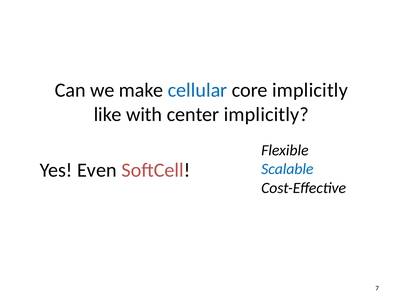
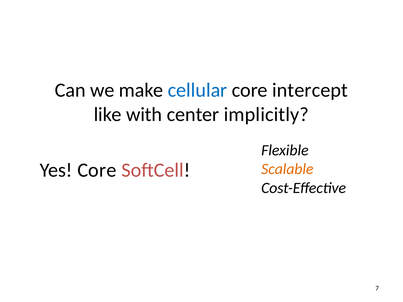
core implicitly: implicitly -> intercept
Yes Even: Even -> Core
Scalable colour: blue -> orange
